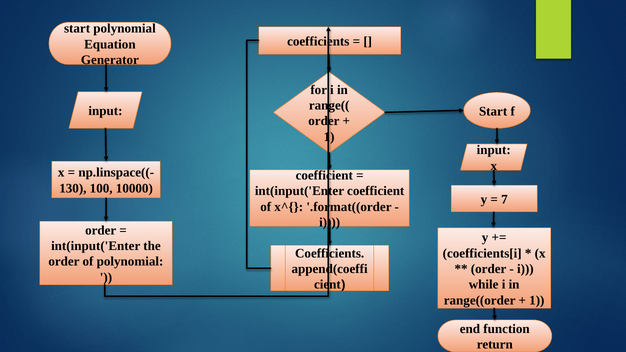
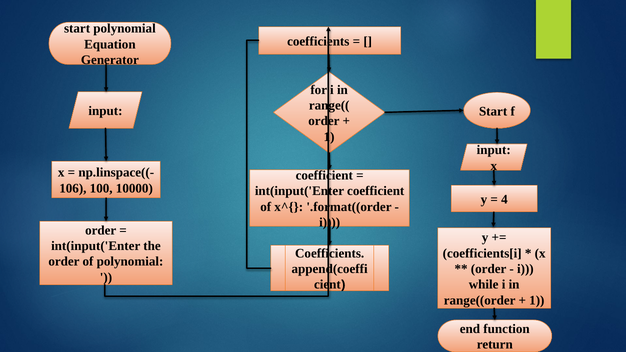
130: 130 -> 106
7: 7 -> 4
